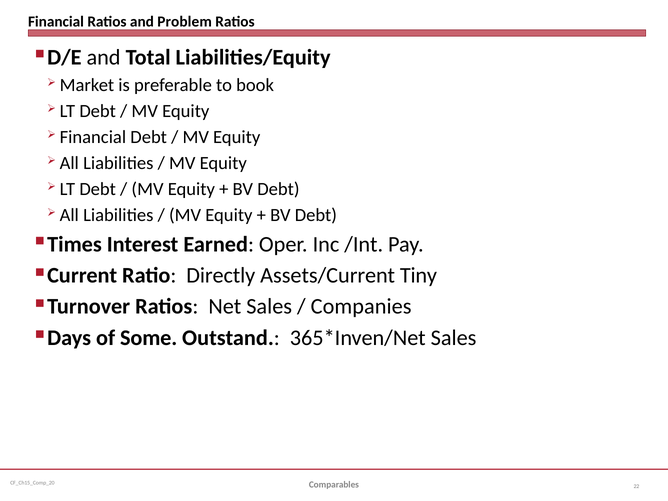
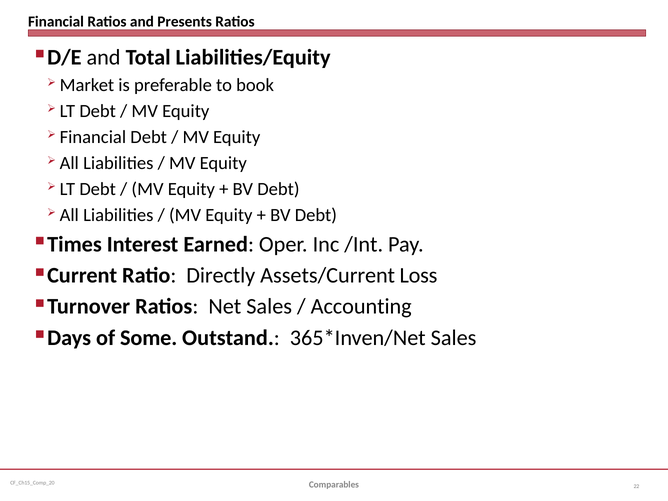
Problem: Problem -> Presents
Tiny: Tiny -> Loss
Companies: Companies -> Accounting
